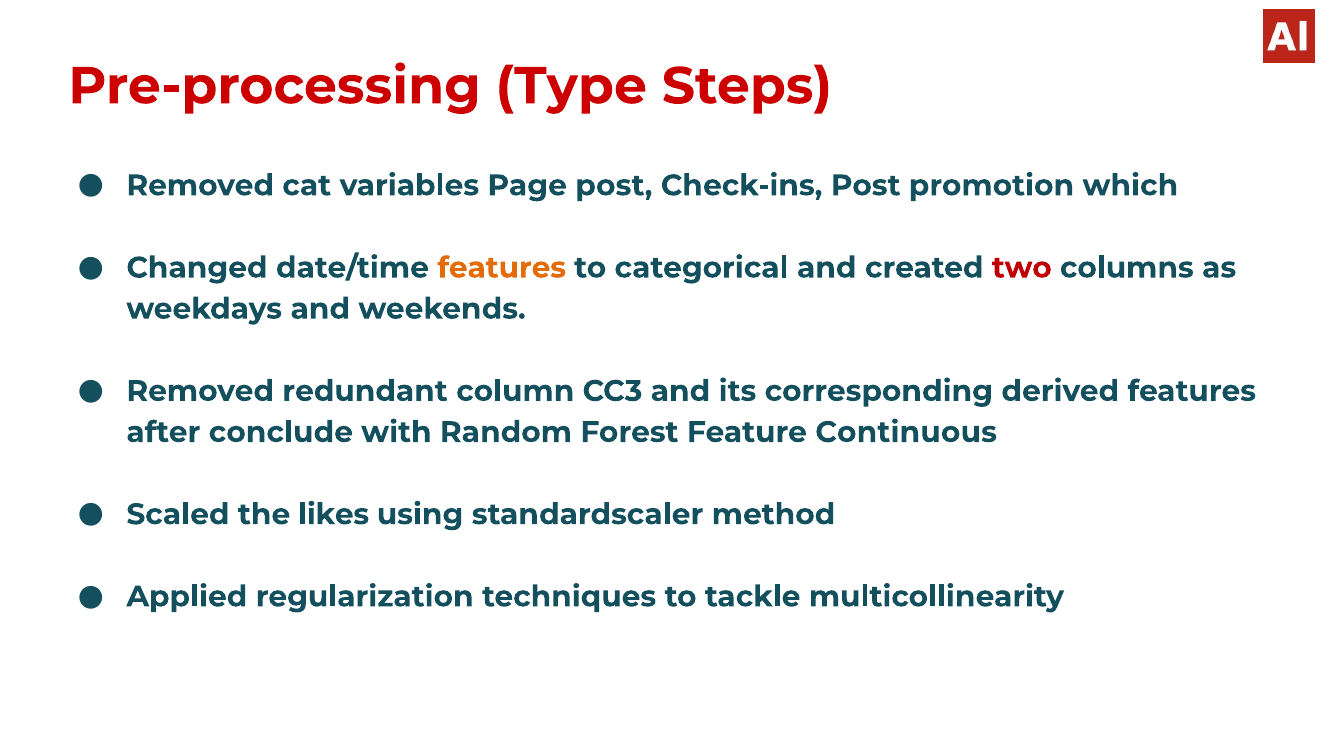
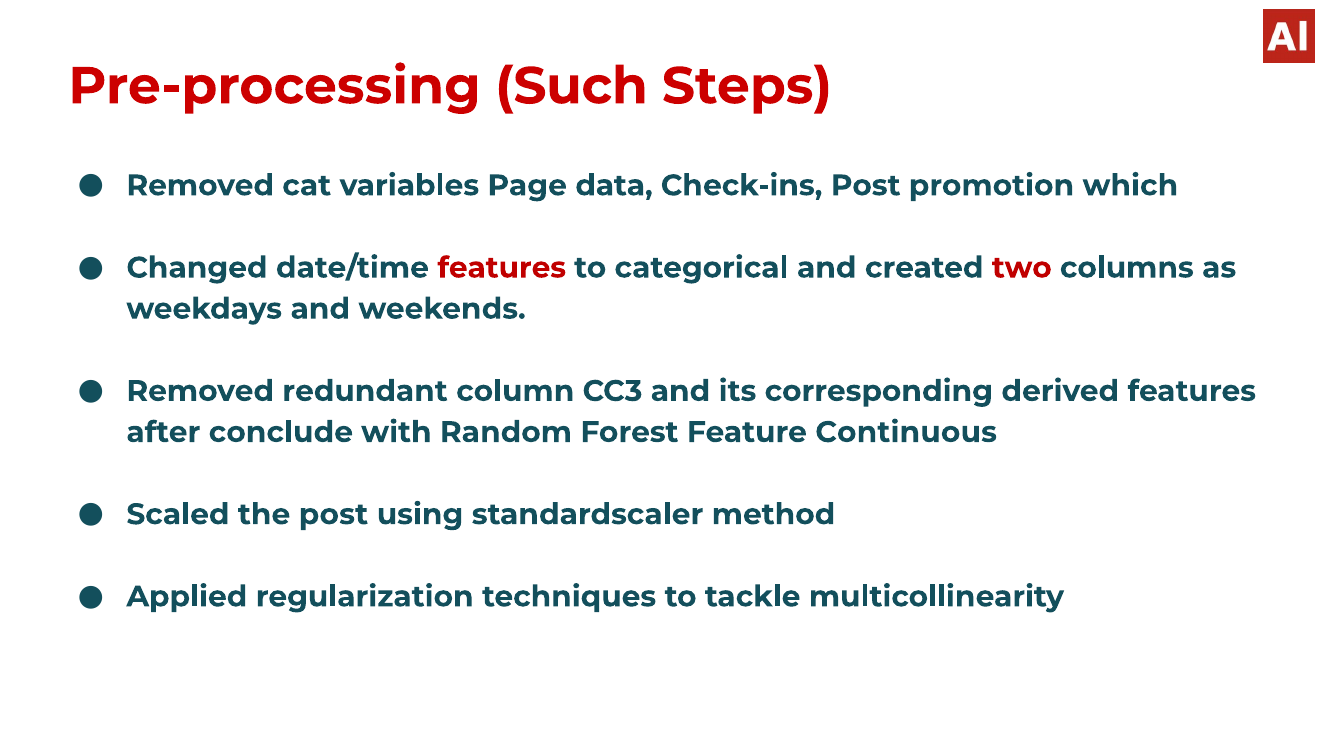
Type: Type -> Such
Page post: post -> data
features at (502, 268) colour: orange -> red
the likes: likes -> post
